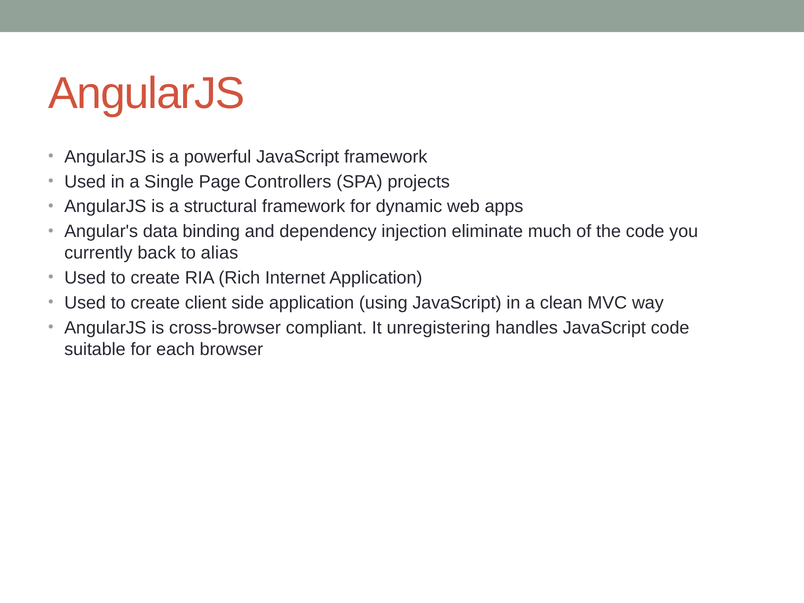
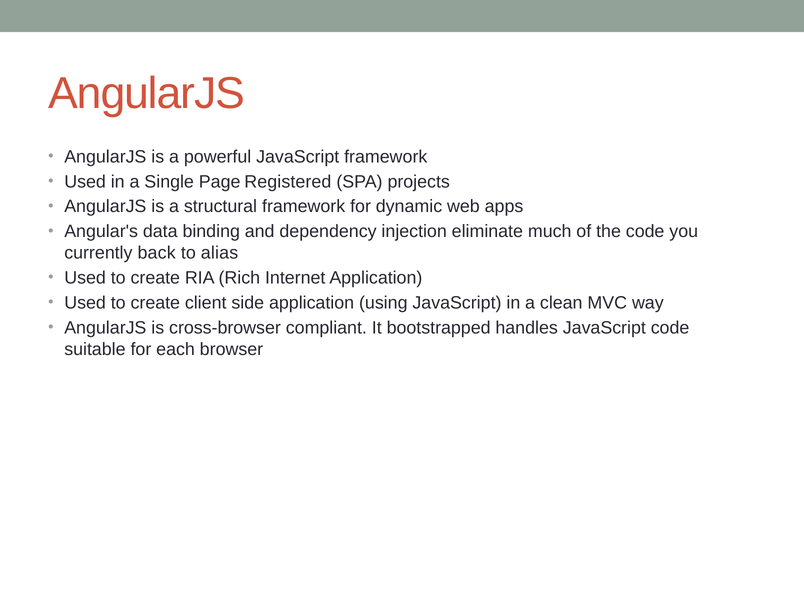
Controllers: Controllers -> Registered
unregistering: unregistering -> bootstrapped
